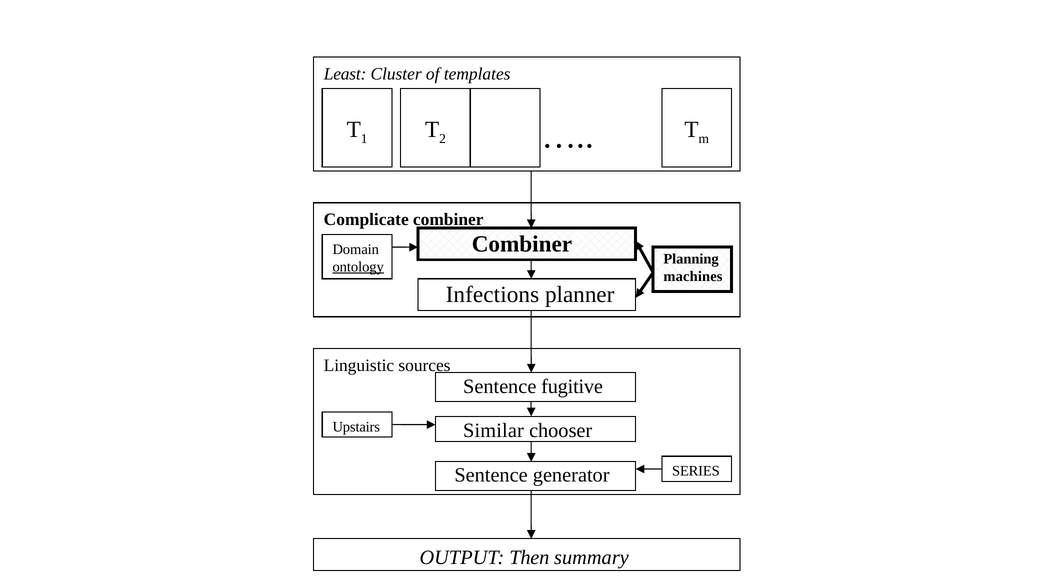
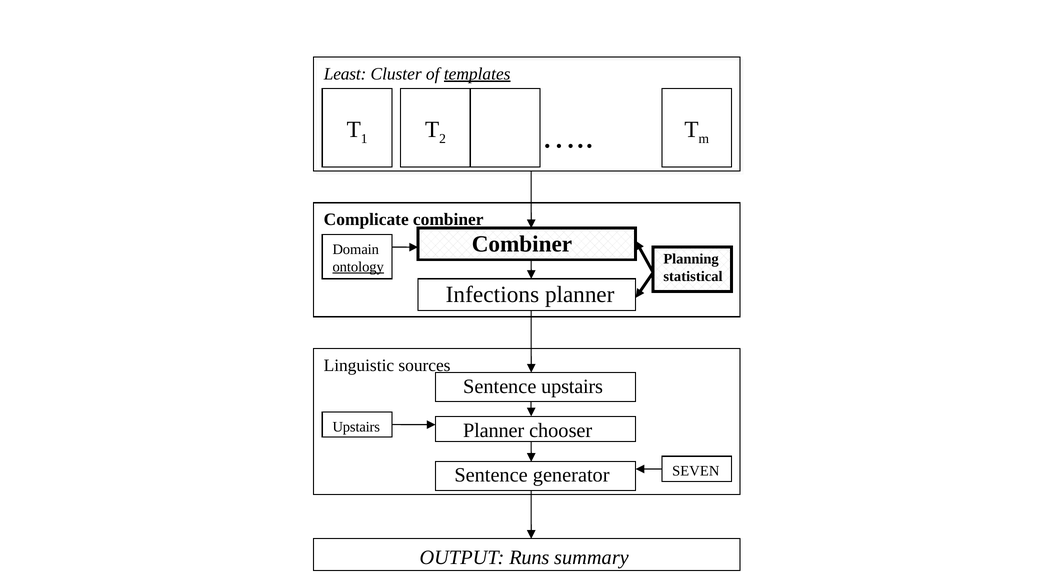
templates underline: none -> present
machines: machines -> statistical
Sentence fugitive: fugitive -> upstairs
Similar at (493, 431): Similar -> Planner
SERIES: SERIES -> SEVEN
Then: Then -> Runs
